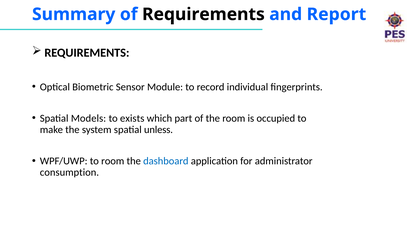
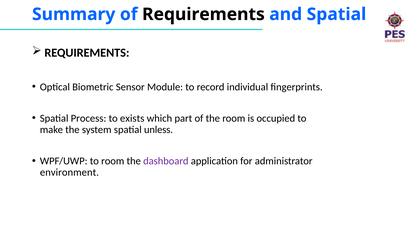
and Report: Report -> Spatial
Models: Models -> Process
dashboard colour: blue -> purple
consumption: consumption -> environment
